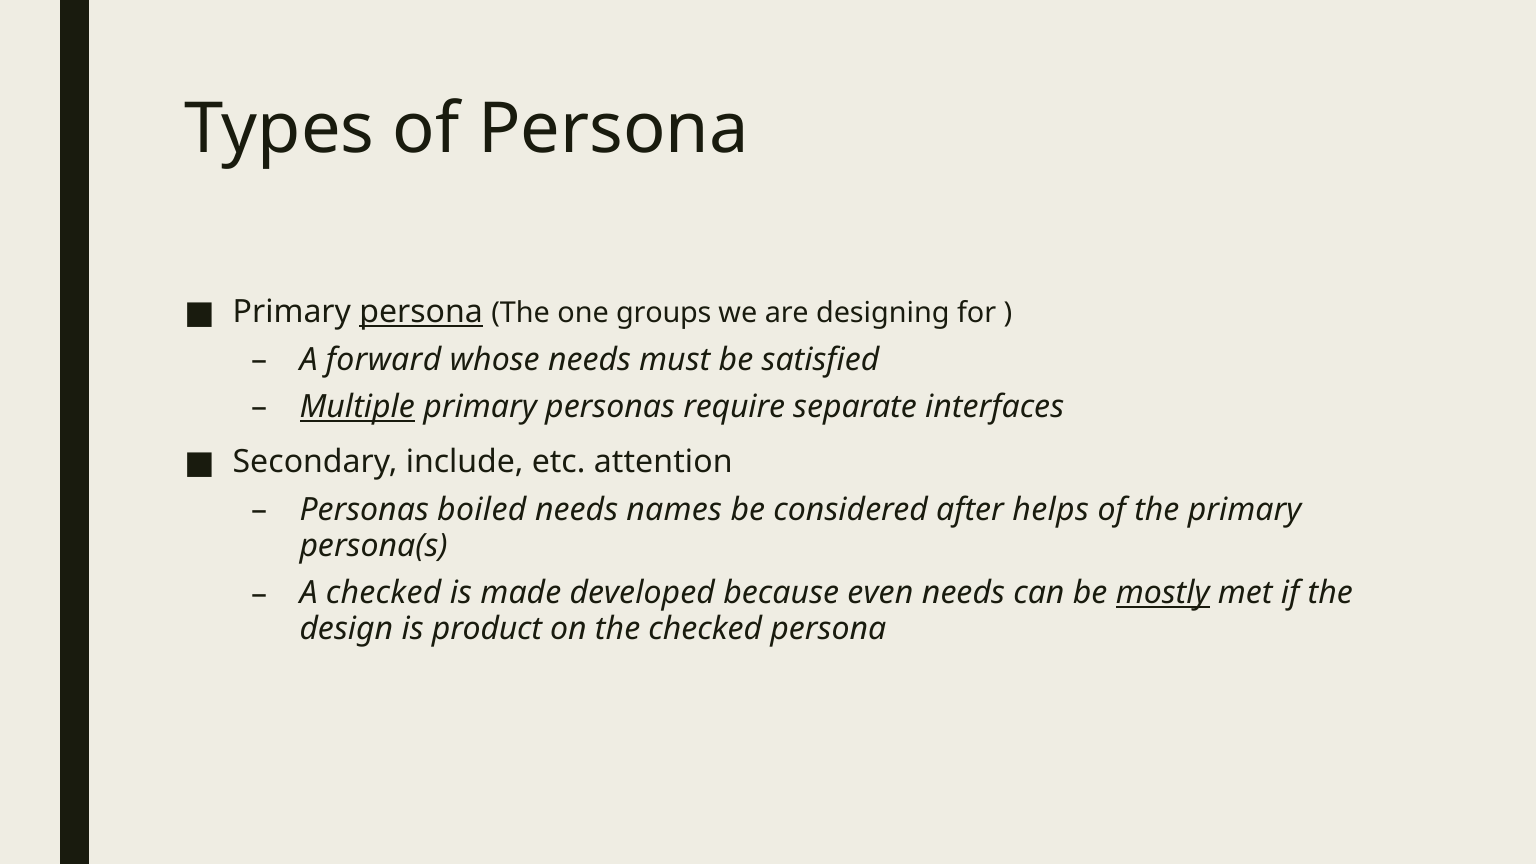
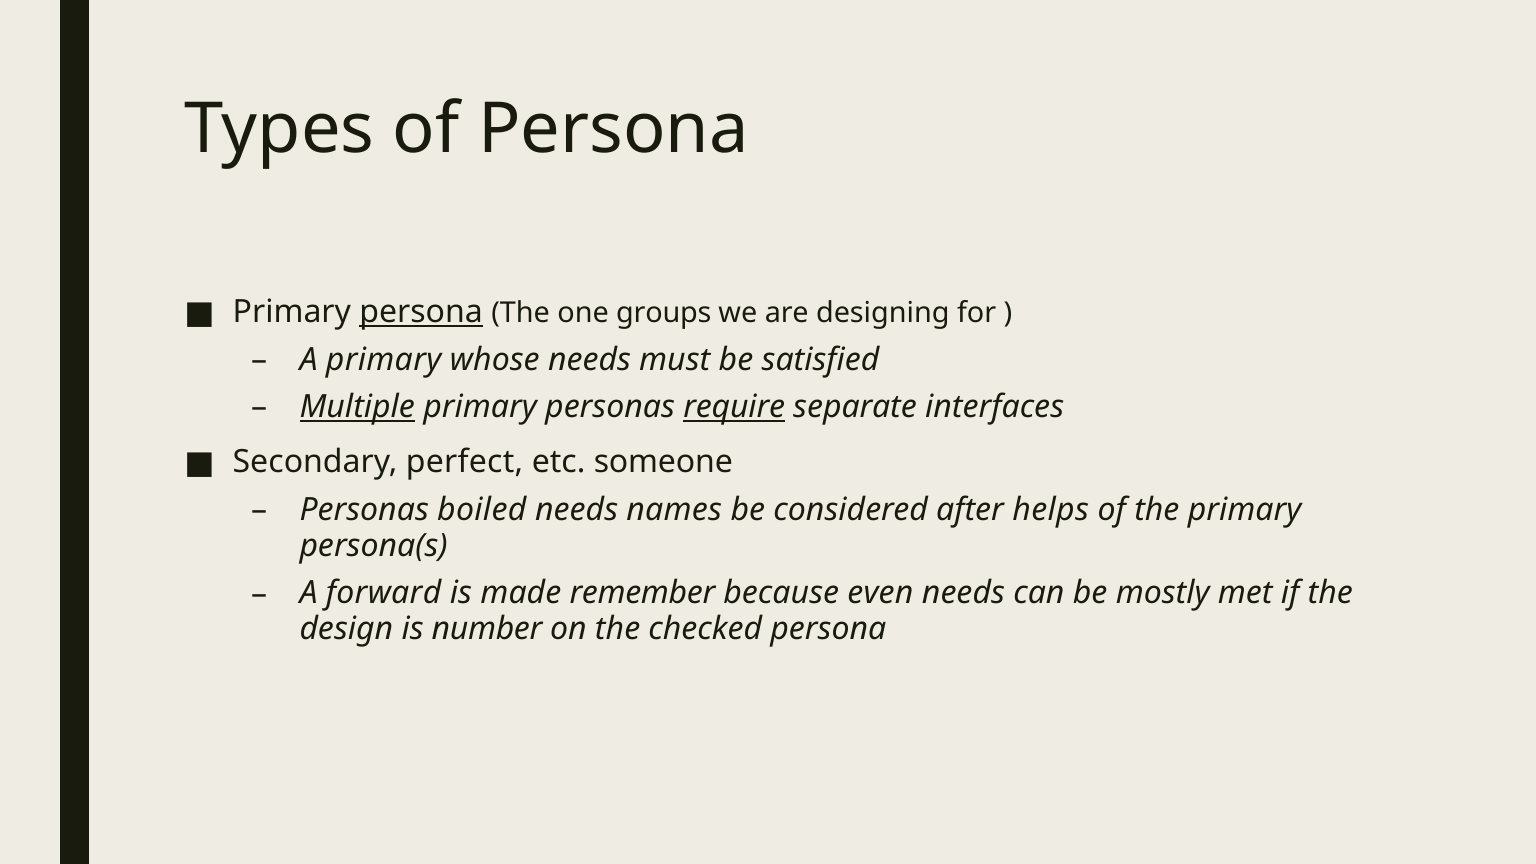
A forward: forward -> primary
require underline: none -> present
include: include -> perfect
attention: attention -> someone
A checked: checked -> forward
developed: developed -> remember
mostly underline: present -> none
product: product -> number
